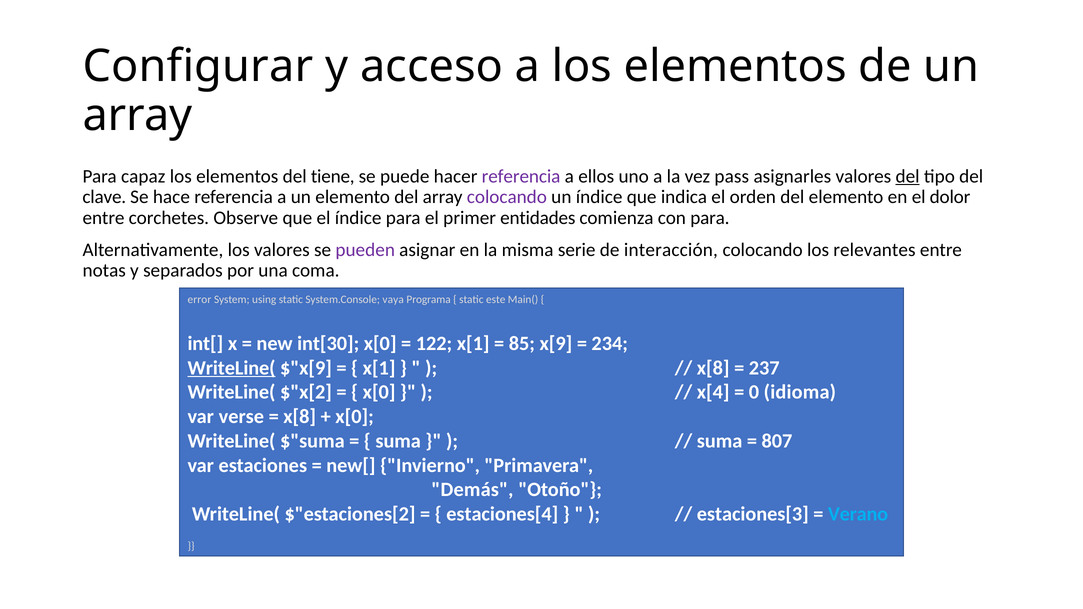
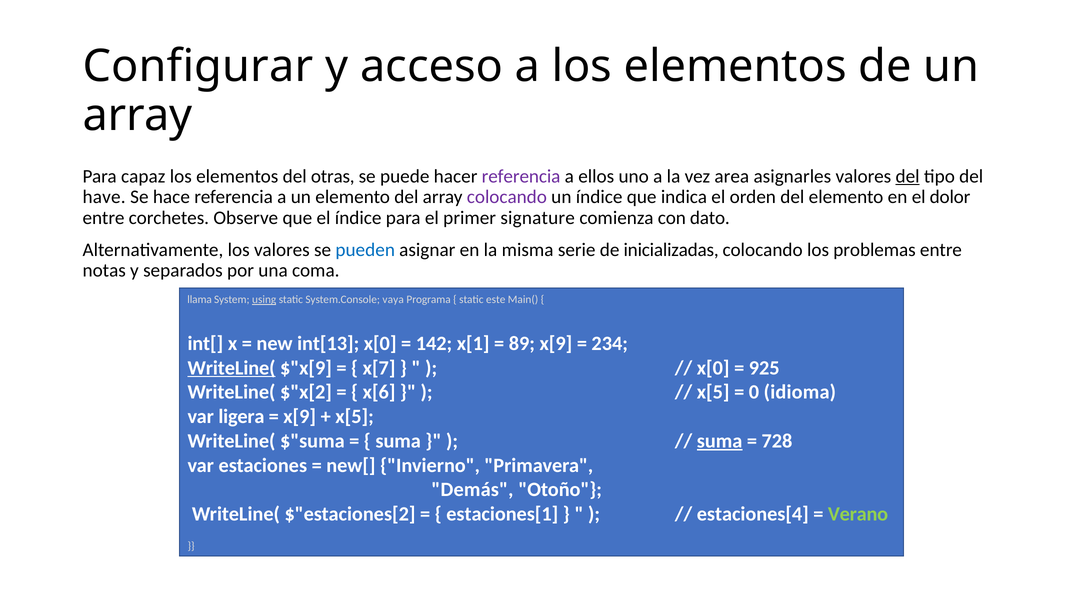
tiene: tiene -> otras
pass: pass -> area
clave: clave -> have
entidades: entidades -> signature
con para: para -> dato
pueden colour: purple -> blue
interacción: interacción -> inicializadas
relevantes: relevantes -> problemas
error: error -> llama
using underline: none -> present
int[30: int[30 -> int[13
122: 122 -> 142
85: 85 -> 89
x[1 at (379, 368): x[1 -> x[7
x[8 at (713, 368): x[8 -> x[0
237: 237 -> 925
x[0 at (379, 392): x[0 -> x[6
x[4 at (713, 392): x[4 -> x[5
verse: verse -> ligera
x[8 at (300, 417): x[8 -> x[9
x[0 at (355, 417): x[0 -> x[5
suma at (720, 441) underline: none -> present
807: 807 -> 728
estaciones[4: estaciones[4 -> estaciones[1
estaciones[3: estaciones[3 -> estaciones[4
Verano colour: light blue -> light green
